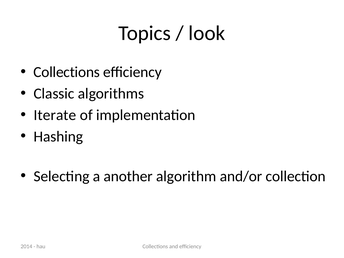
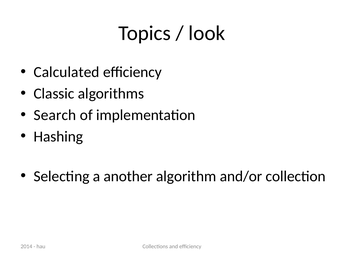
Collections at (67, 72): Collections -> Calculated
Iterate: Iterate -> Search
